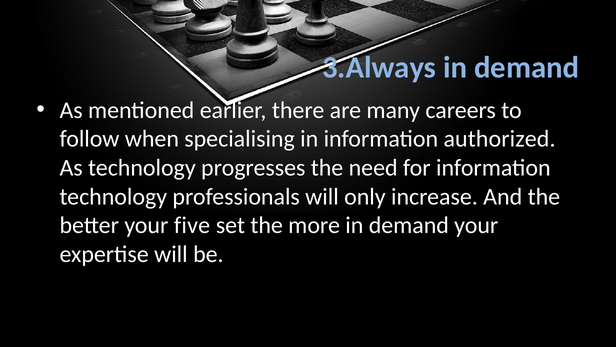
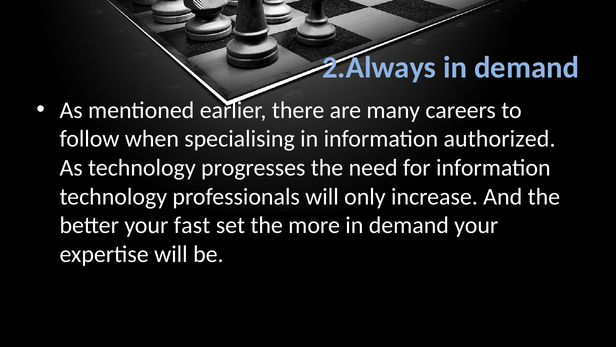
3.Always: 3.Always -> 2.Always
five: five -> fast
